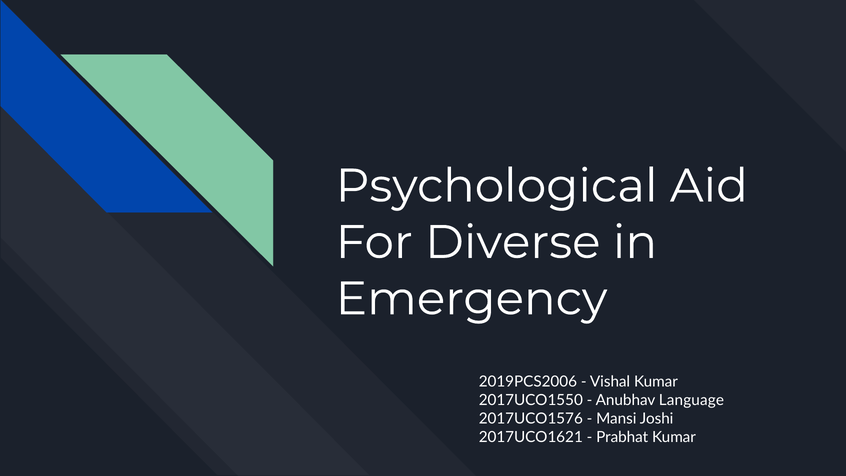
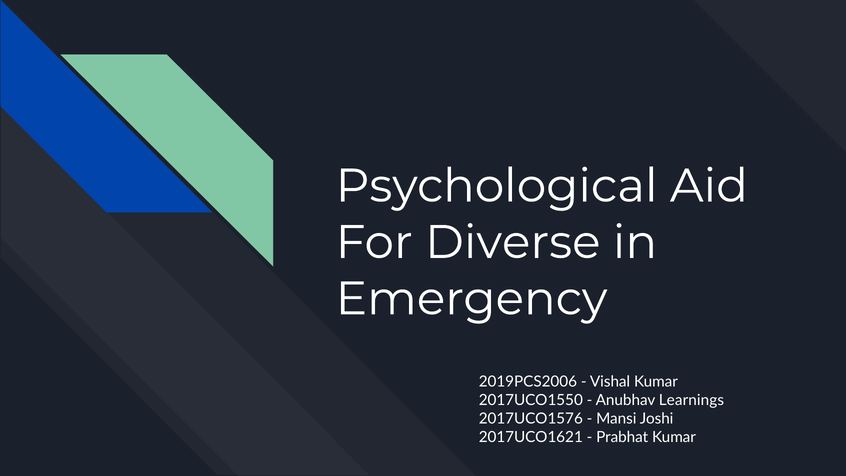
Language: Language -> Learnings
